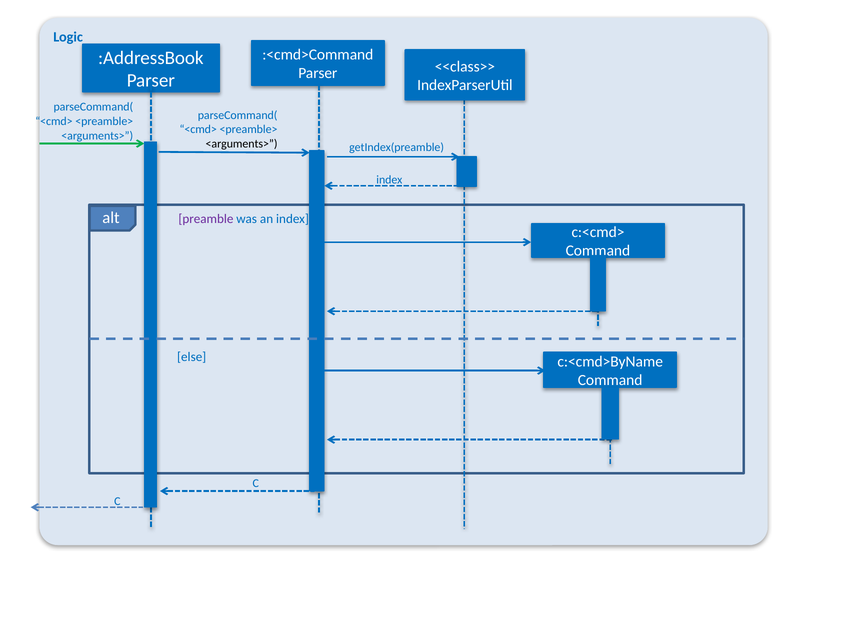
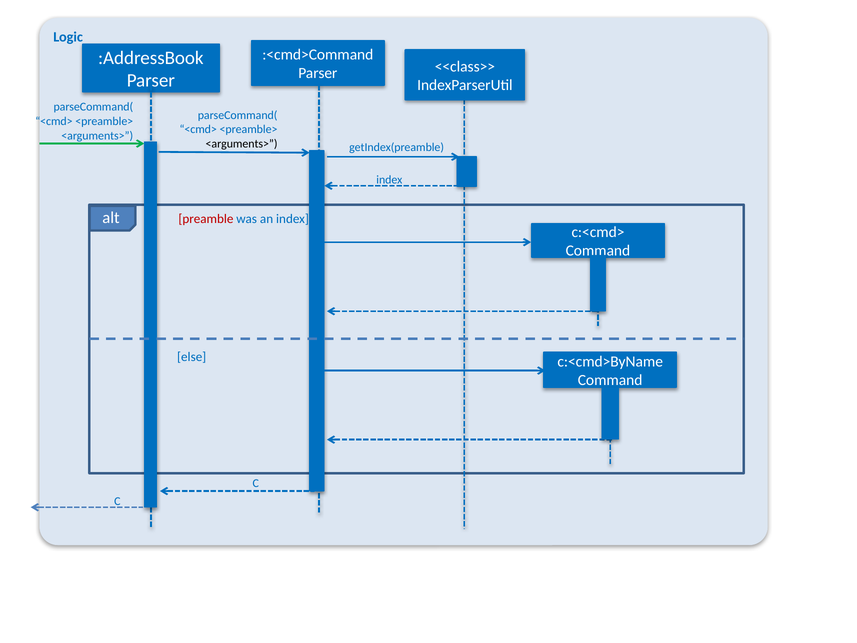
preamble colour: purple -> red
